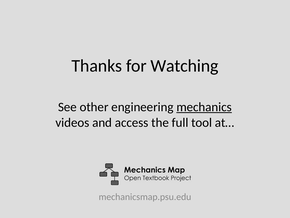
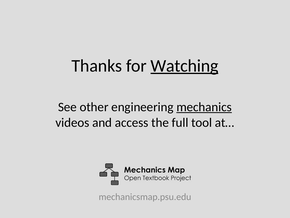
Watching underline: none -> present
